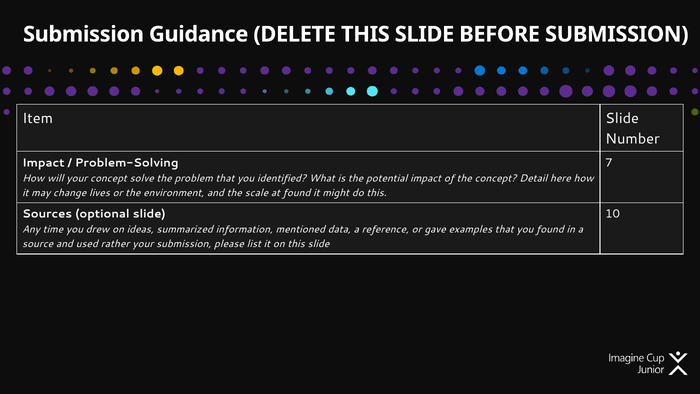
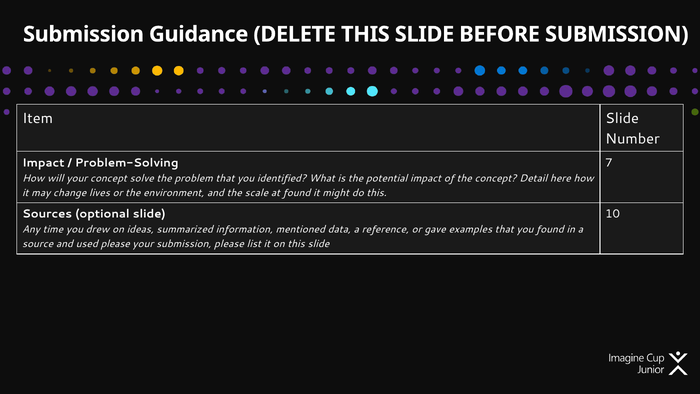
used rather: rather -> please
